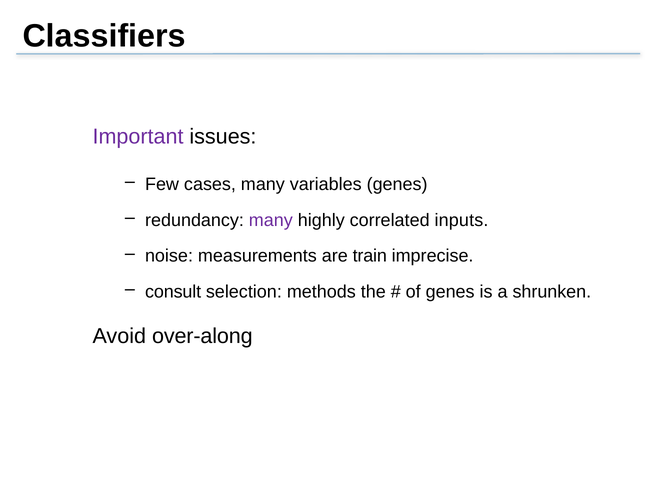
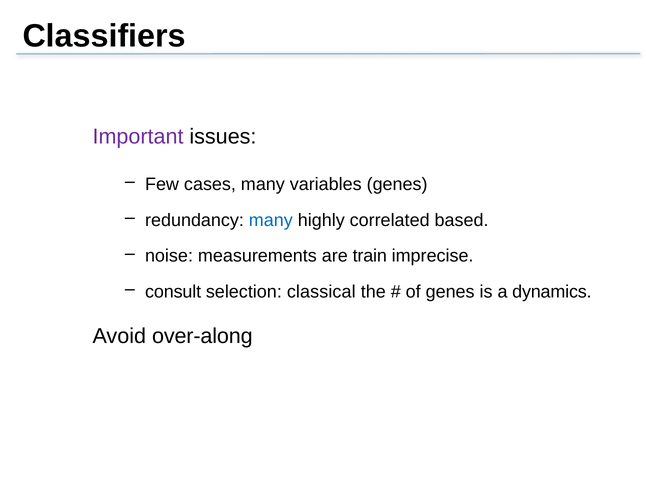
many at (271, 220) colour: purple -> blue
inputs: inputs -> based
methods: methods -> classical
shrunken: shrunken -> dynamics
